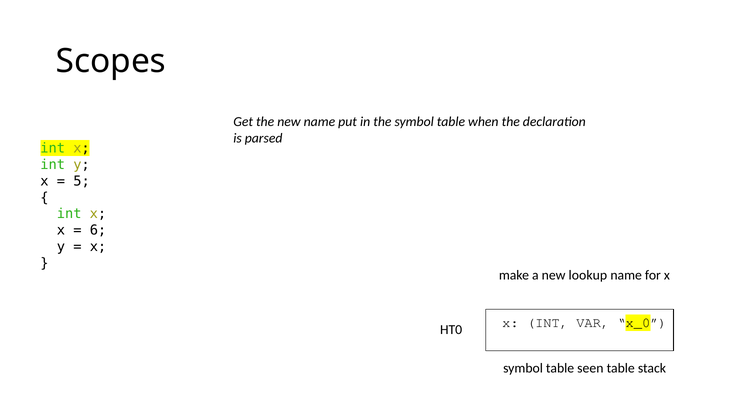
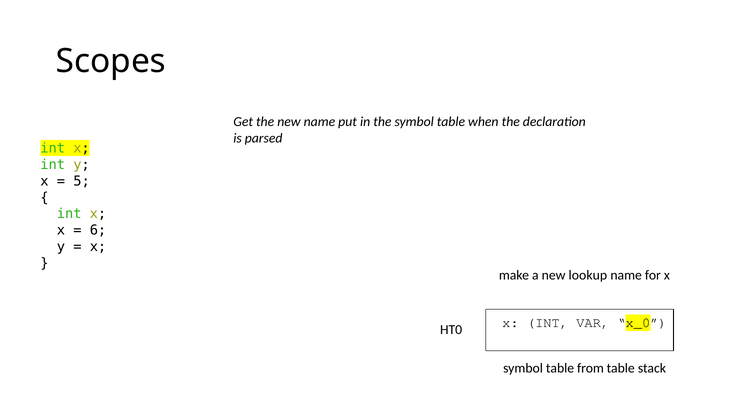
seen: seen -> from
